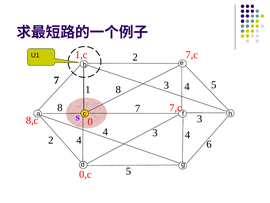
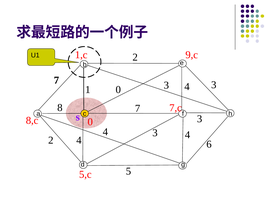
7,c at (192, 55): 7,c -> 9,c
1 8: 8 -> 0
4 5: 5 -> 3
0,c: 0,c -> 5,c
